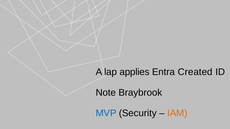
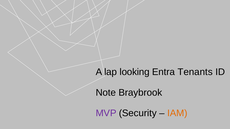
applies: applies -> looking
Created: Created -> Tenants
MVP colour: blue -> purple
